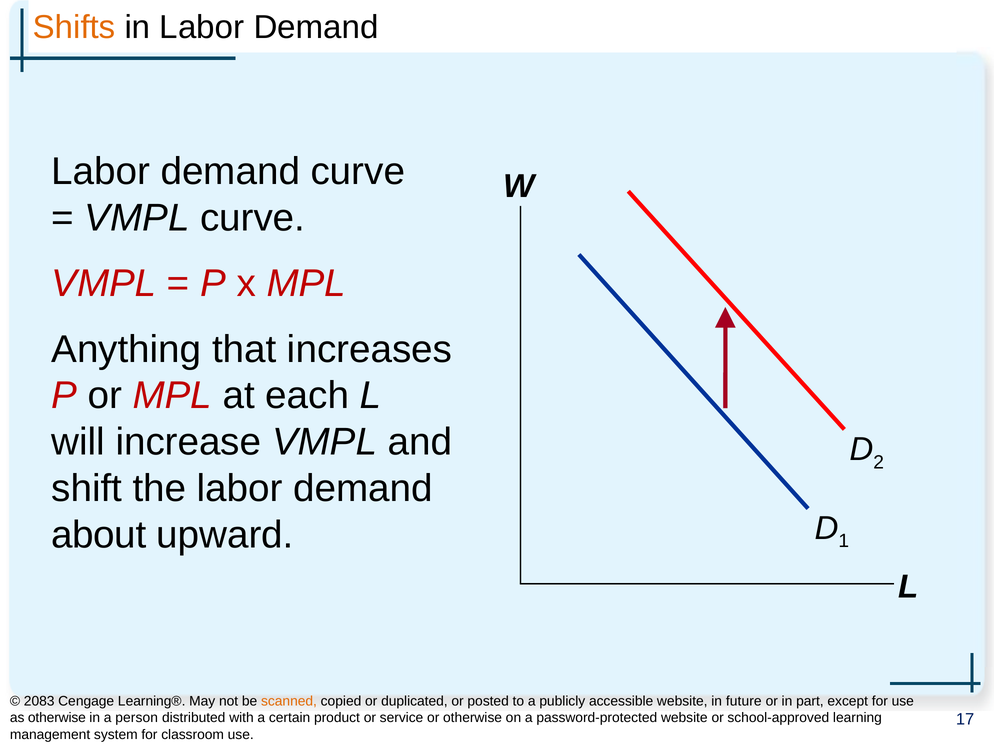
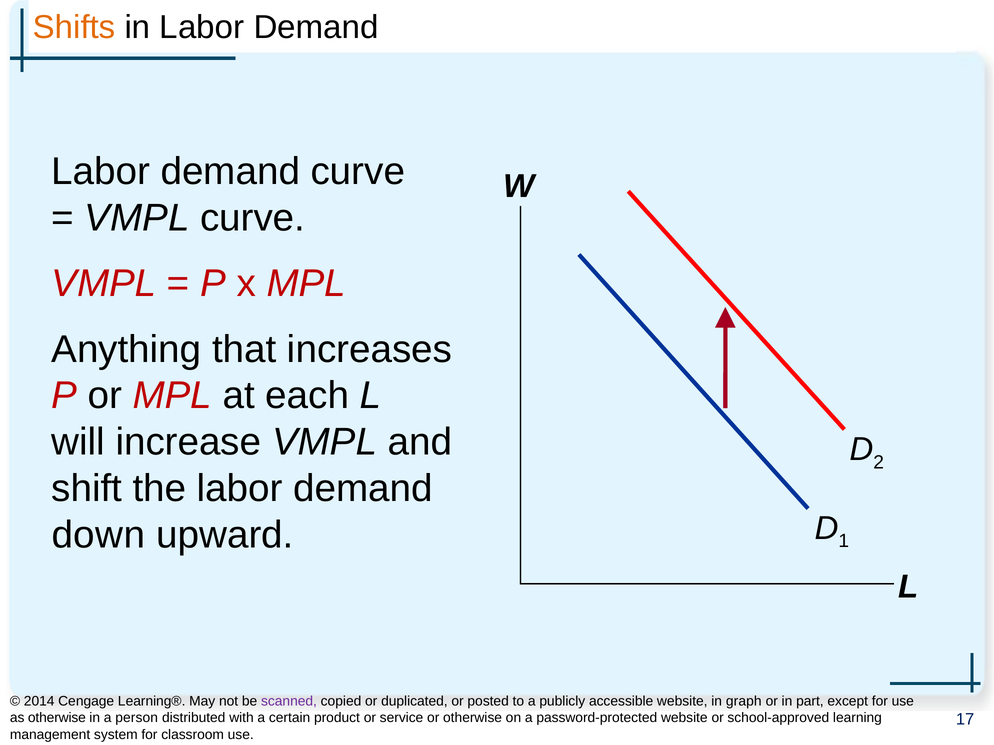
about: about -> down
2083: 2083 -> 2014
scanned colour: orange -> purple
future: future -> graph
